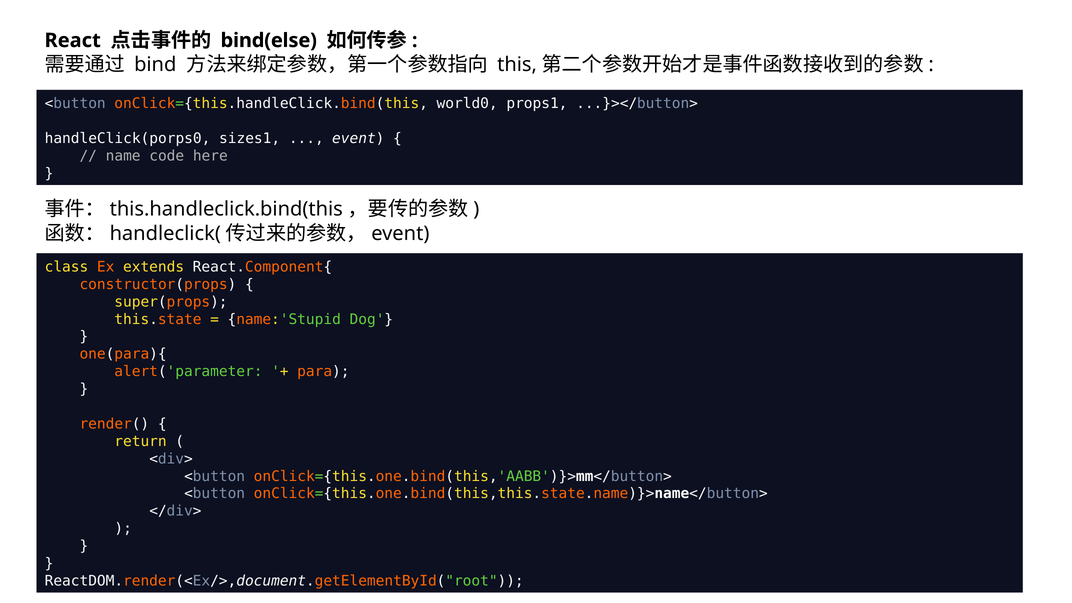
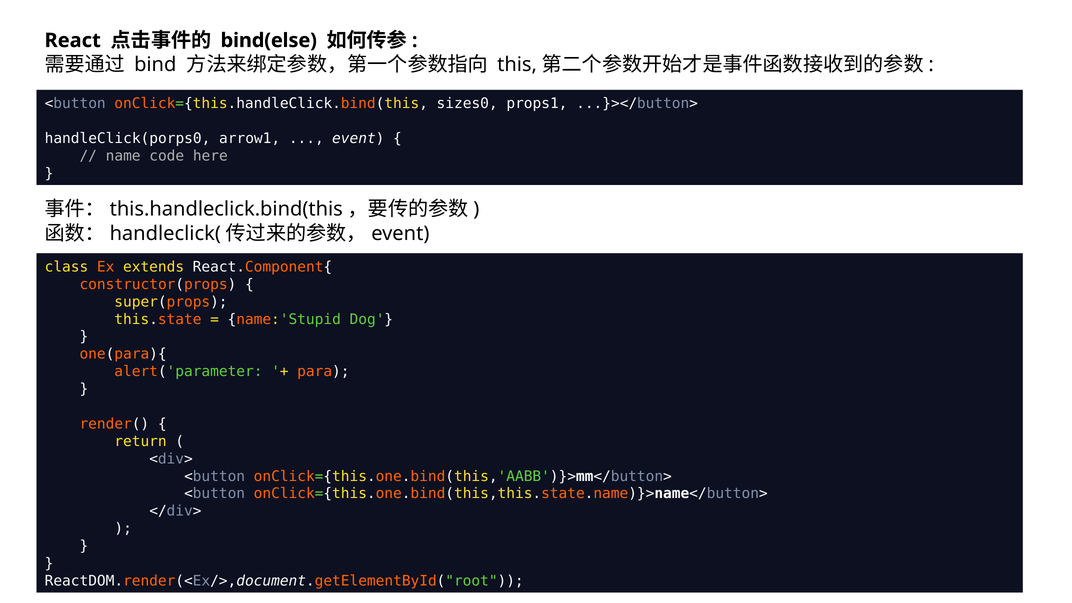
world0: world0 -> sizes0
sizes1: sizes1 -> arrow1
